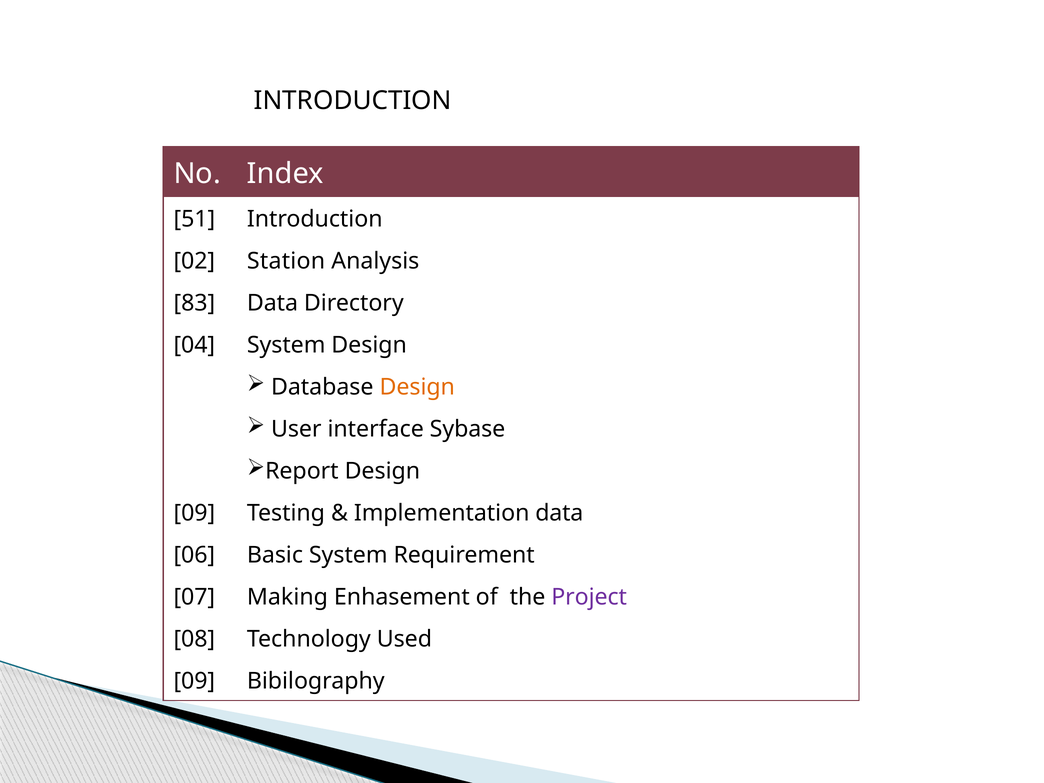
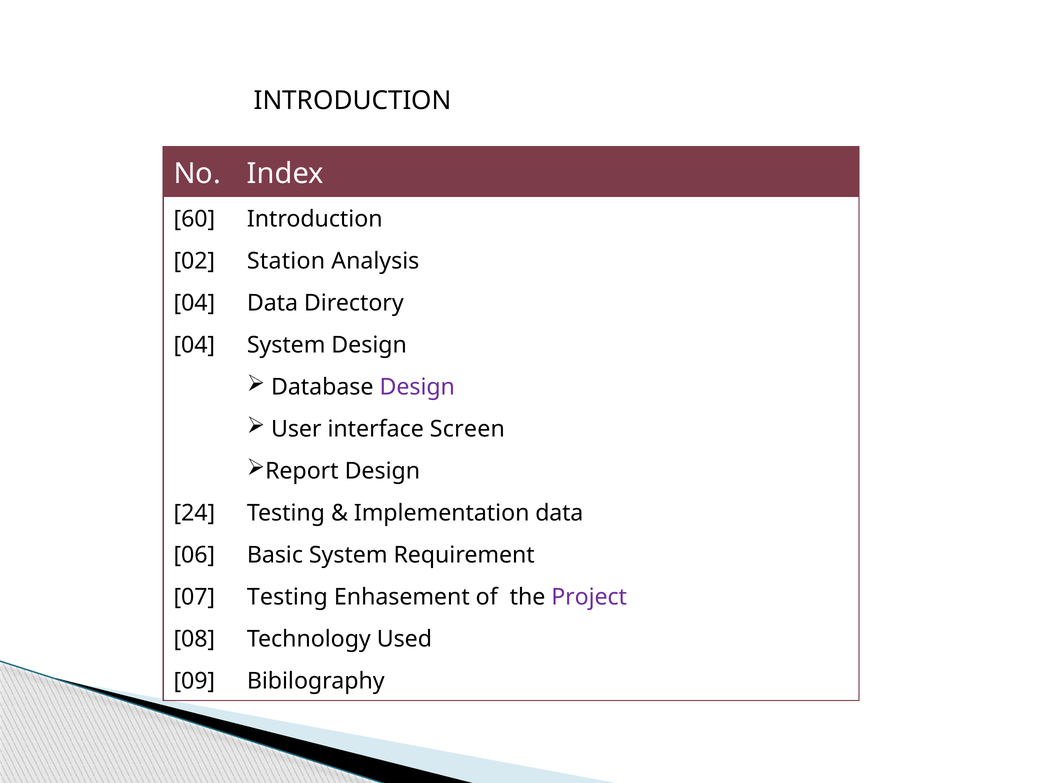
51: 51 -> 60
83 at (194, 303): 83 -> 04
Design at (417, 387) colour: orange -> purple
Sybase: Sybase -> Screen
09 at (194, 513): 09 -> 24
07 Making: Making -> Testing
